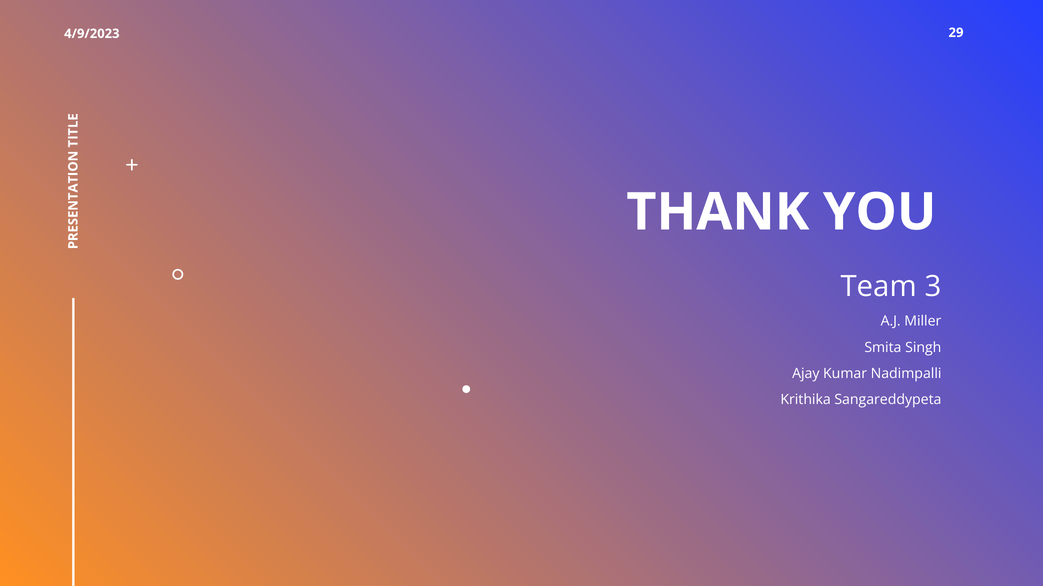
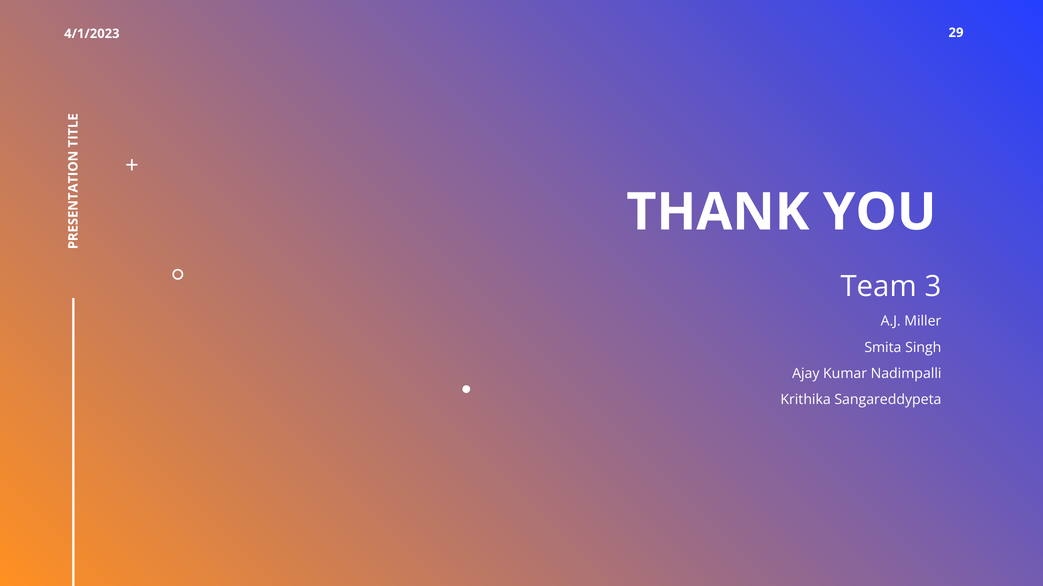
4/9/2023: 4/9/2023 -> 4/1/2023
